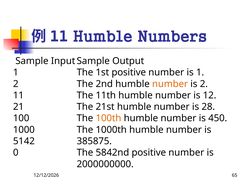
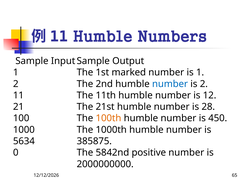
1st positive: positive -> marked
number at (170, 84) colour: orange -> blue
5142: 5142 -> 5634
